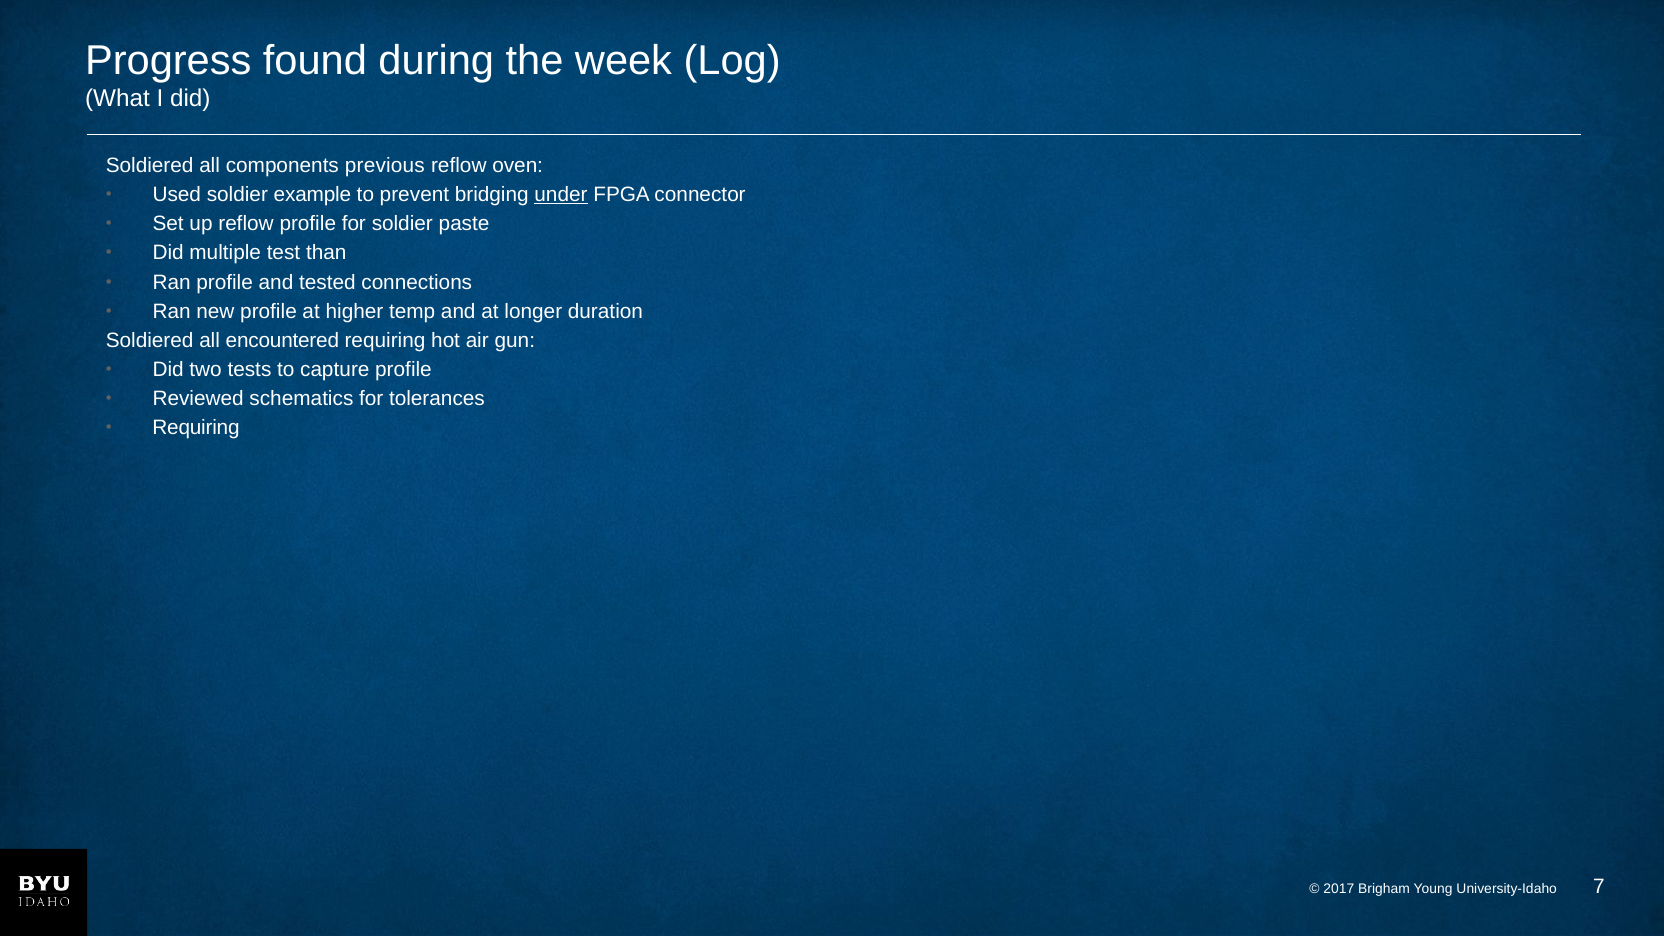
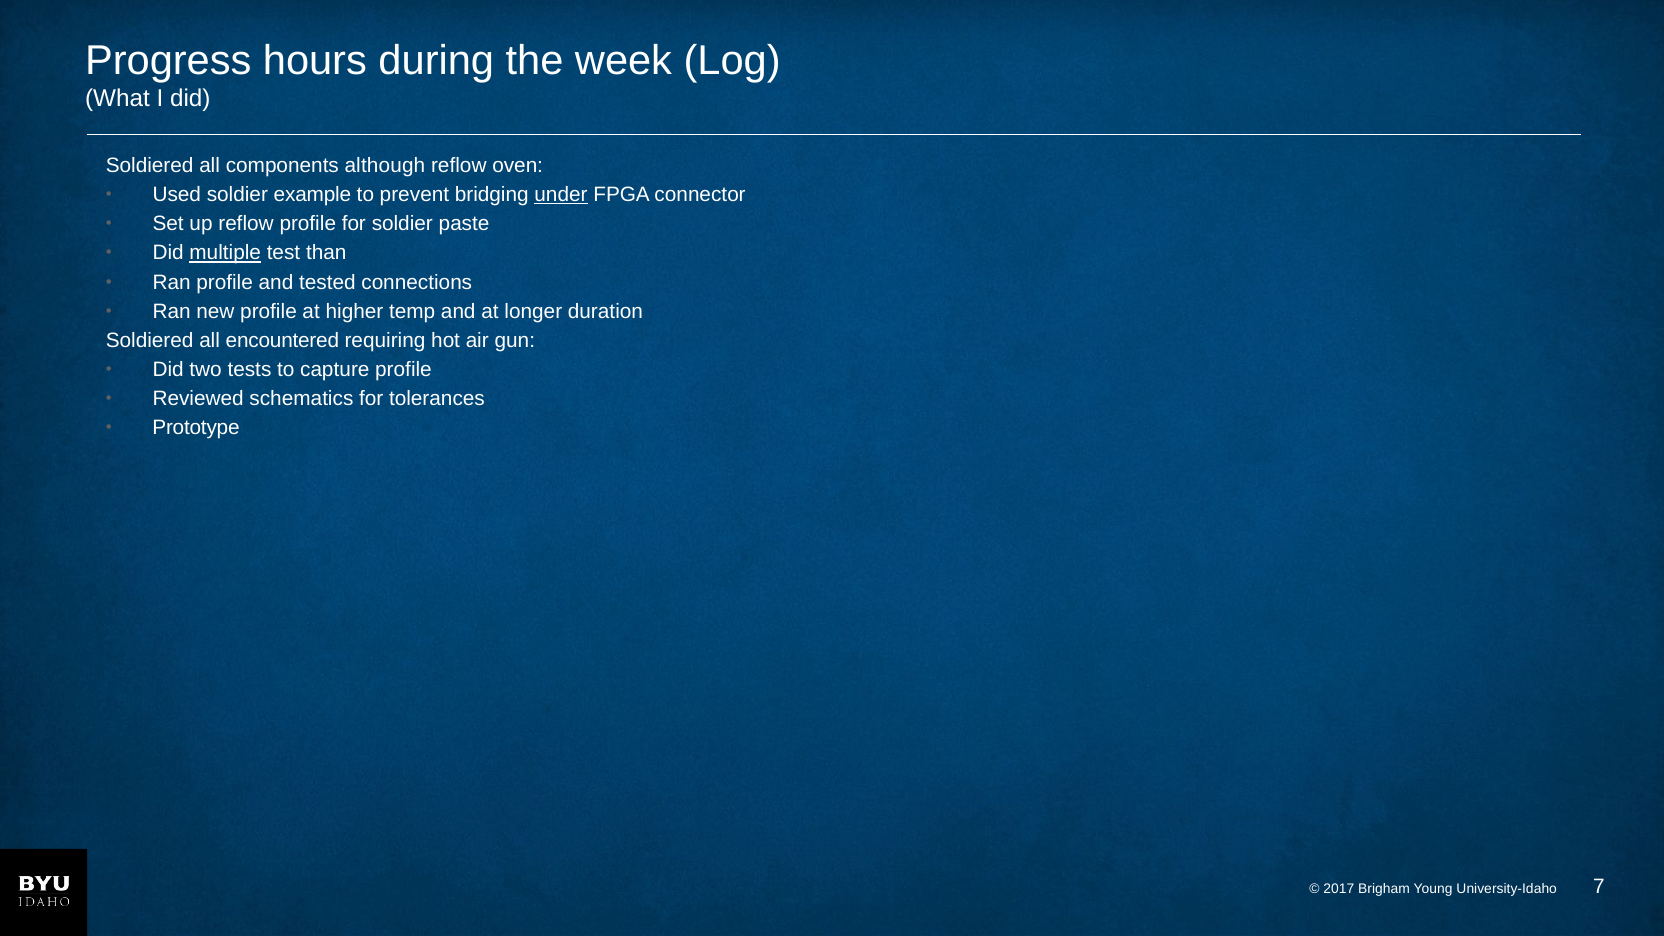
found: found -> hours
previous: previous -> although
multiple underline: none -> present
Requiring at (196, 428): Requiring -> Prototype
